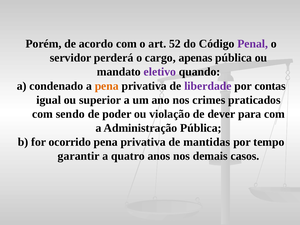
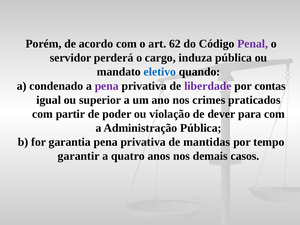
52: 52 -> 62
apenas: apenas -> induza
eletivo colour: purple -> blue
pena at (107, 86) colour: orange -> purple
sendo: sendo -> partir
ocorrido: ocorrido -> garantia
